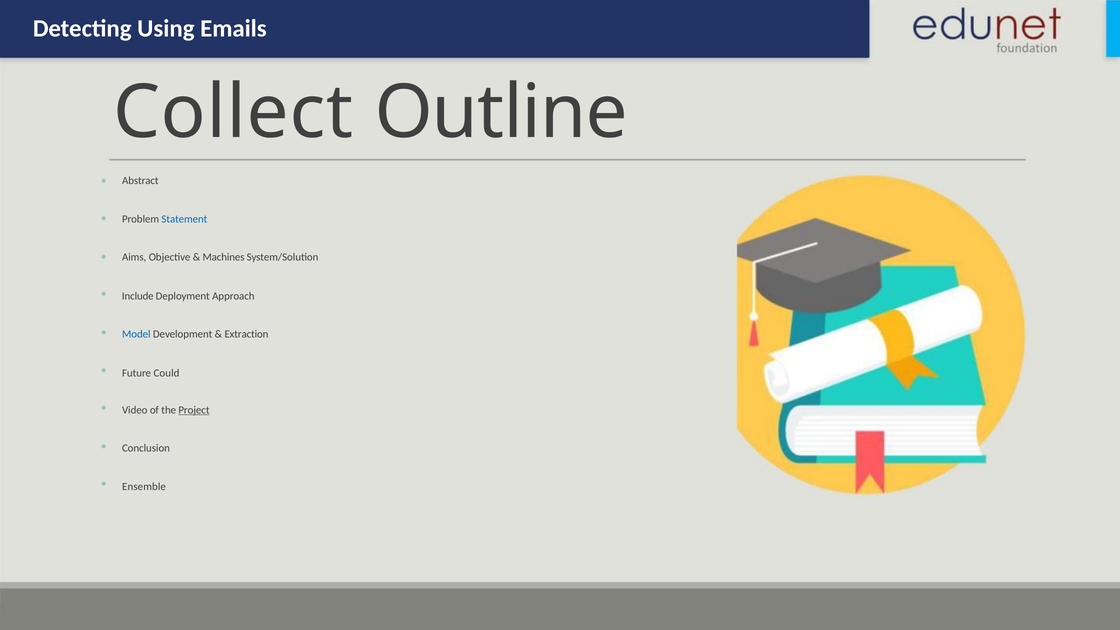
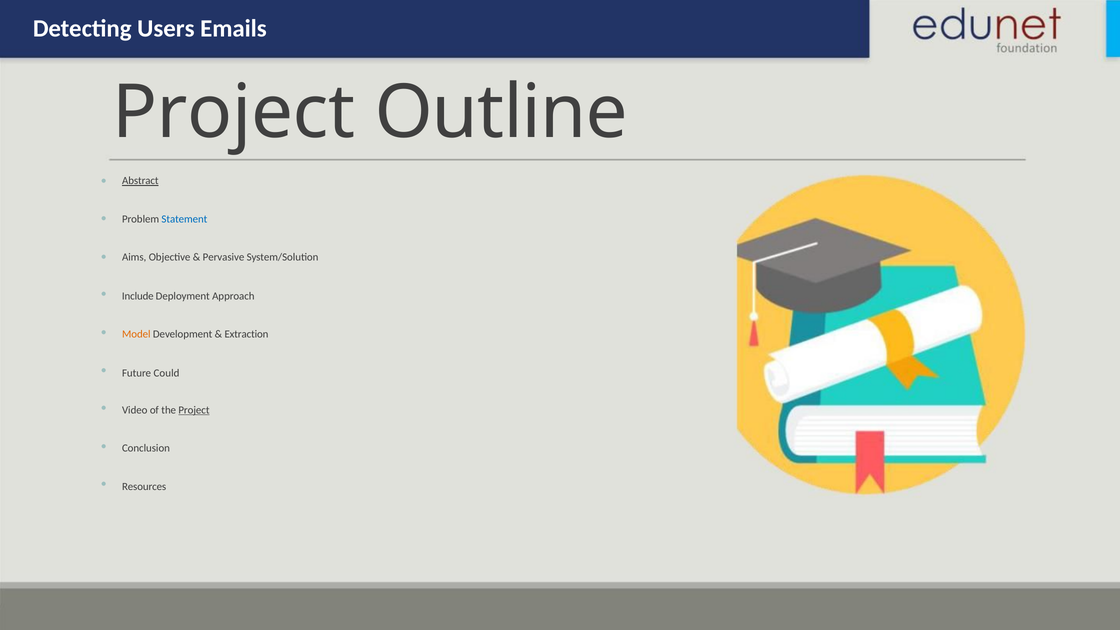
Using: Using -> Users
Collect at (233, 113): Collect -> Project
Abstract underline: none -> present
Machines: Machines -> Pervasive
Model colour: blue -> orange
Ensemble: Ensemble -> Resources
